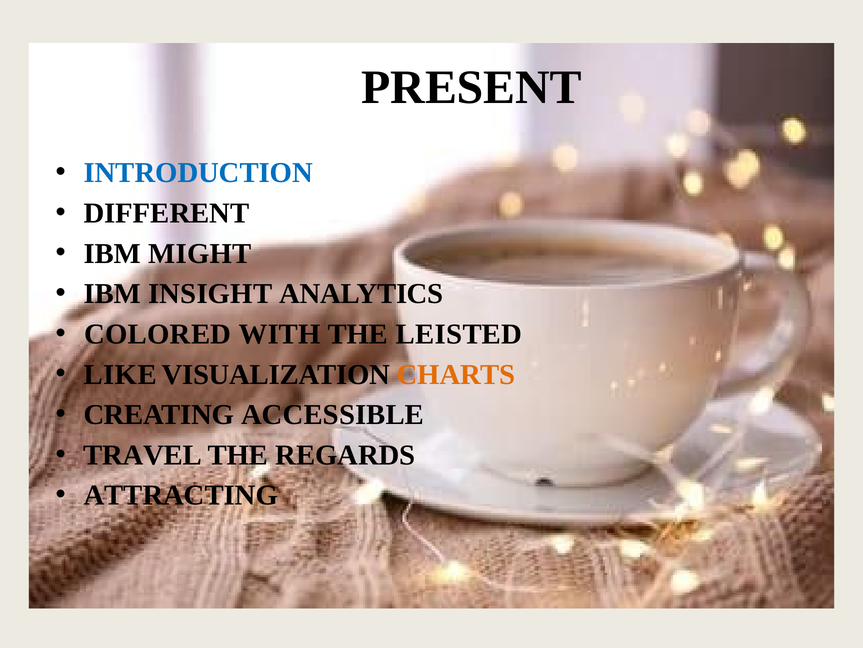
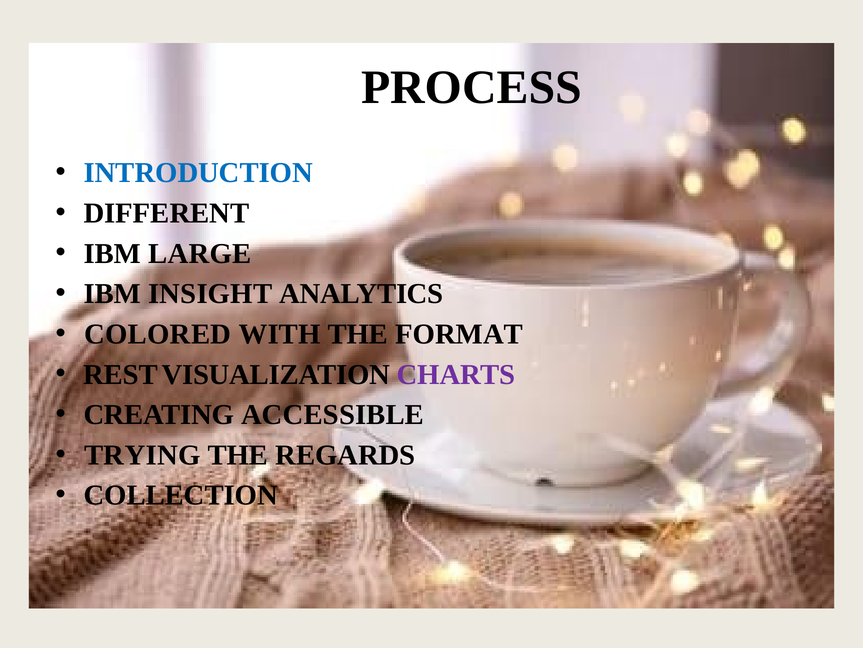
PRESENT: PRESENT -> PROCESS
MIGHT: MIGHT -> LARGE
LEISTED: LEISTED -> FORMAT
LIKE: LIKE -> REST
CHARTS colour: orange -> purple
TRAVEL: TRAVEL -> TRYING
ATTRACTING: ATTRACTING -> COLLECTION
